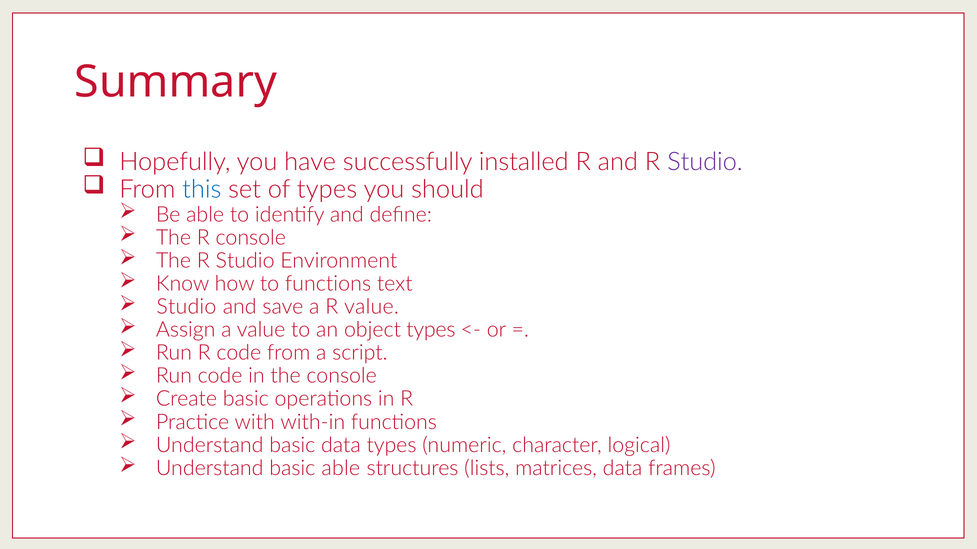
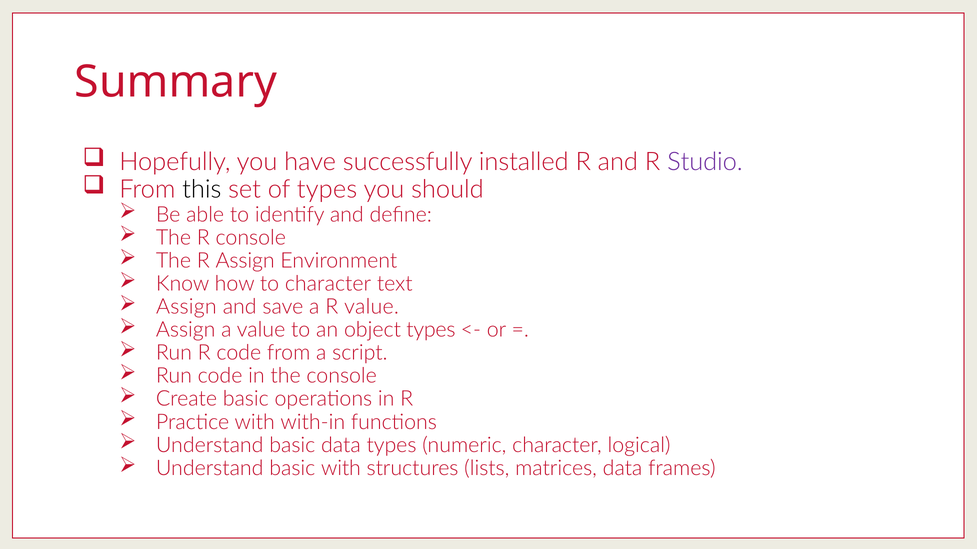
this colour: blue -> black
The R Studio: Studio -> Assign
to functions: functions -> character
Studio at (186, 307): Studio -> Assign
basic able: able -> with
